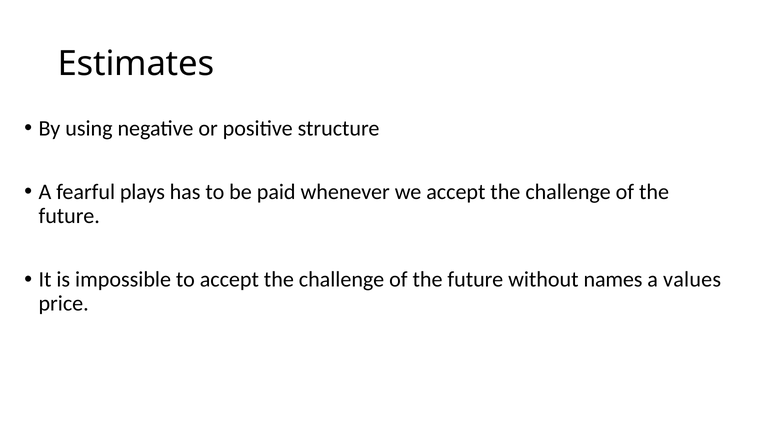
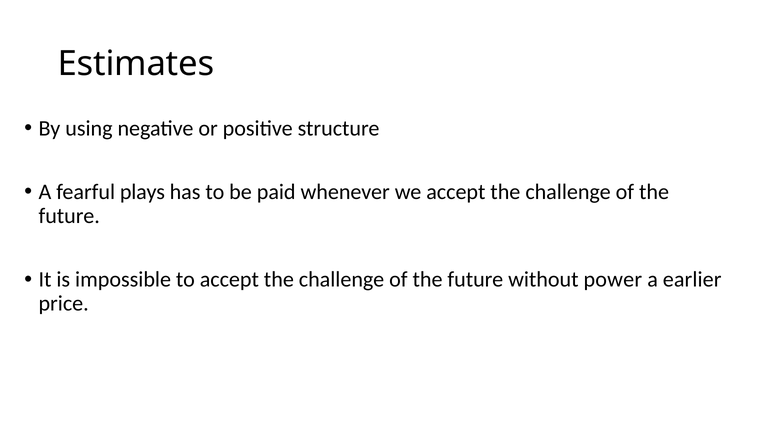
names: names -> power
values: values -> earlier
